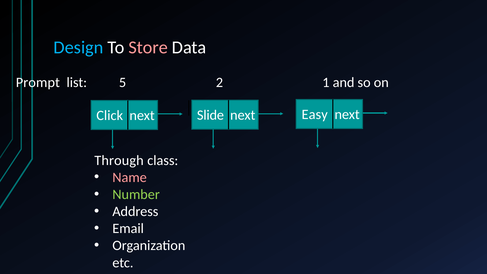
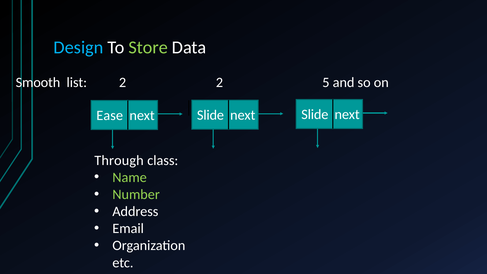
Store colour: pink -> light green
Prompt: Prompt -> Smooth
list 5: 5 -> 2
1: 1 -> 5
next Easy: Easy -> Slide
Click: Click -> Ease
Name colour: pink -> light green
